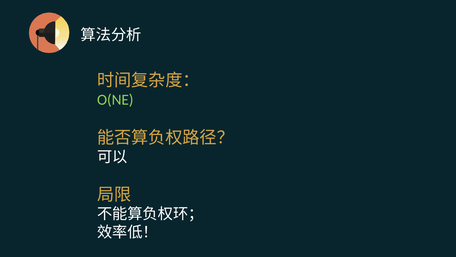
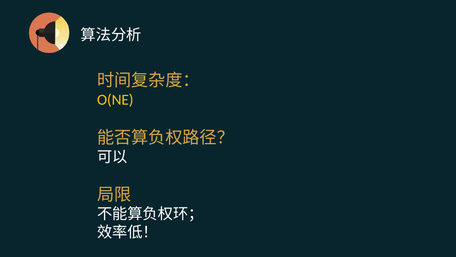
O(NE colour: light green -> yellow
